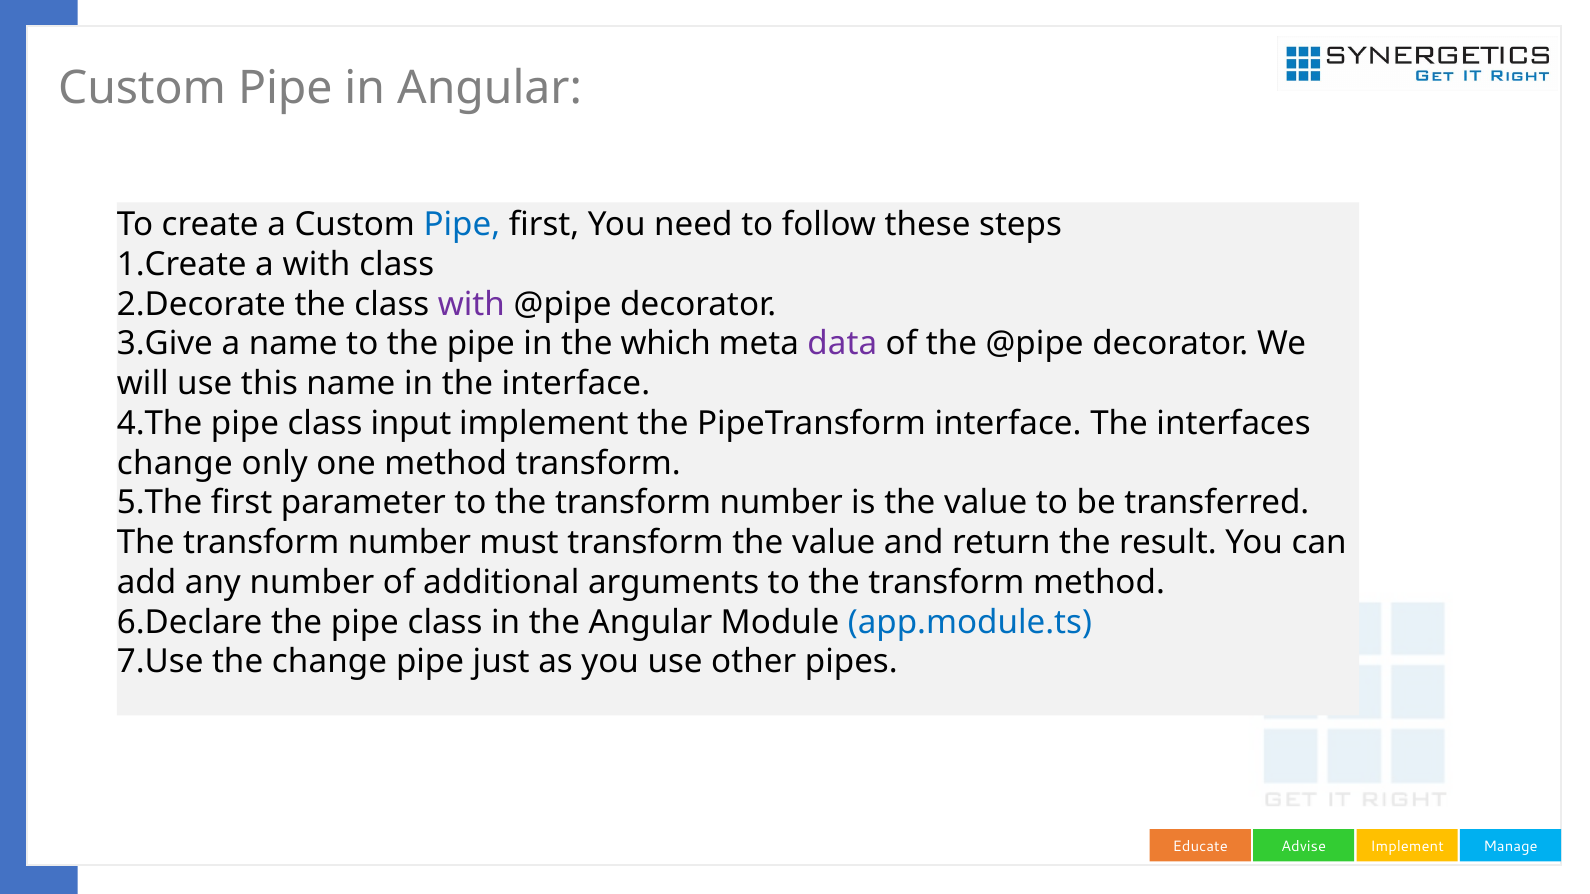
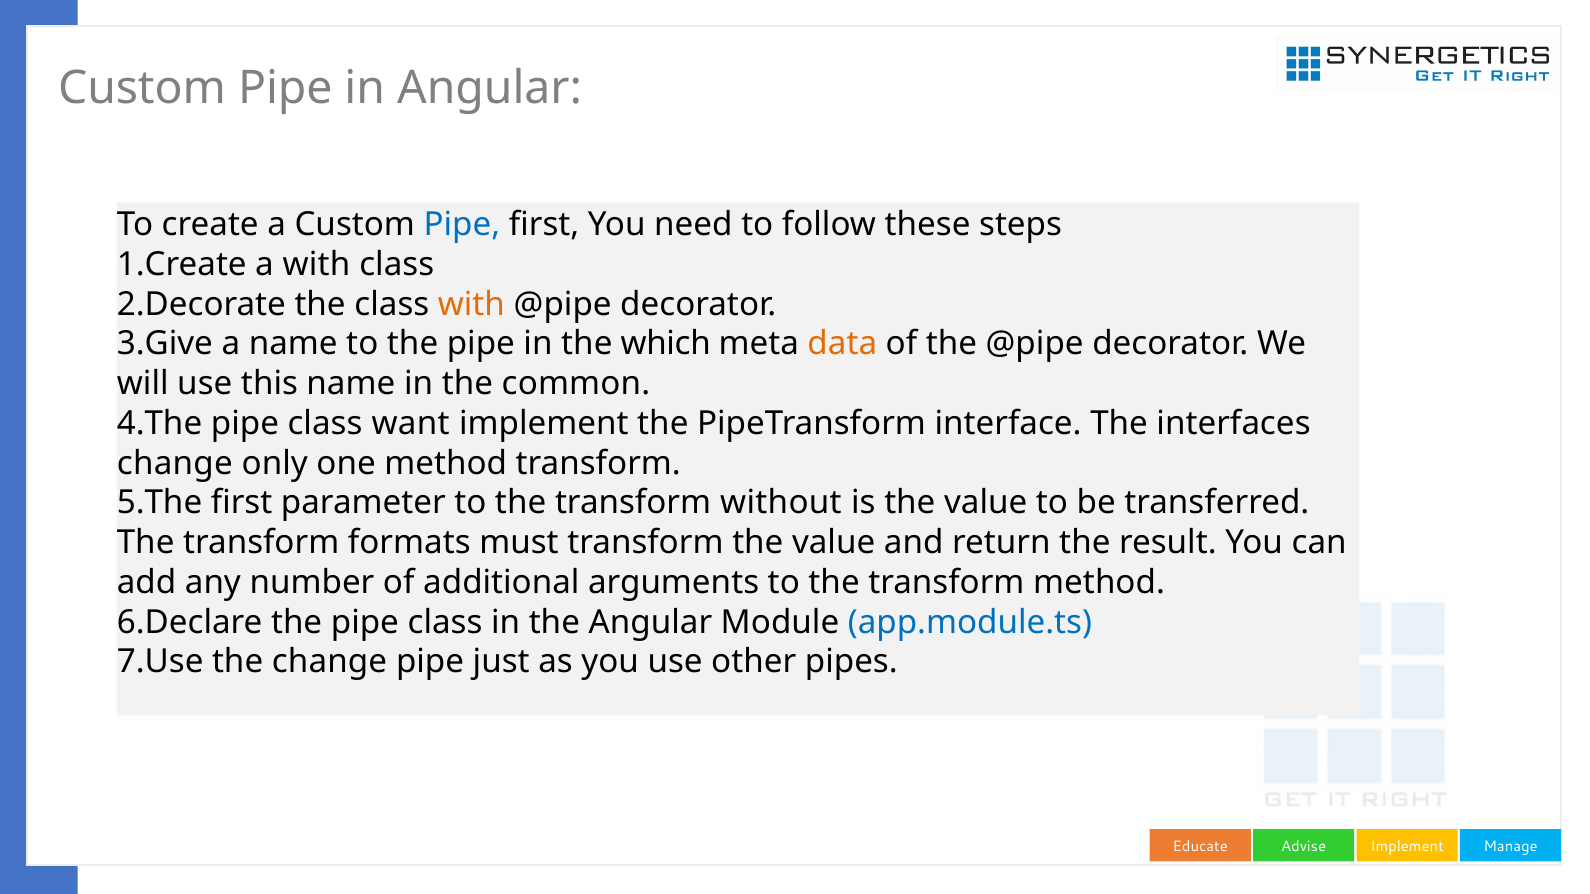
with at (471, 304) colour: purple -> orange
data colour: purple -> orange
the interface: interface -> common
input: input -> want
to the transform number: number -> without
number at (410, 543): number -> formats
